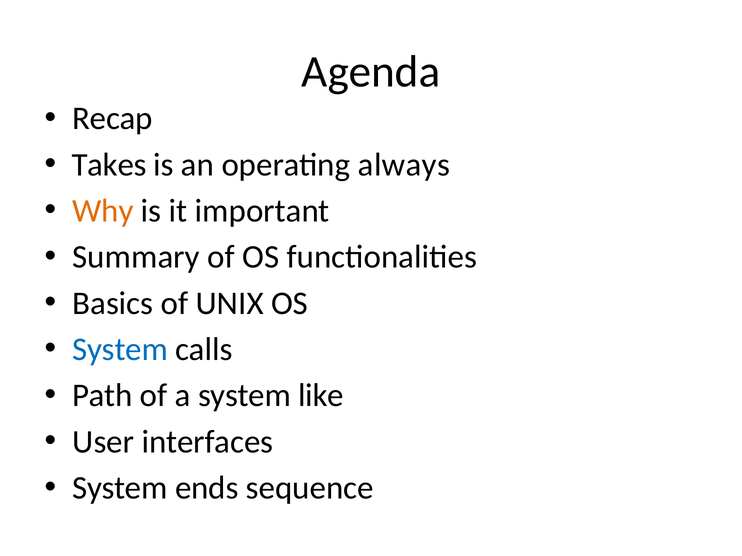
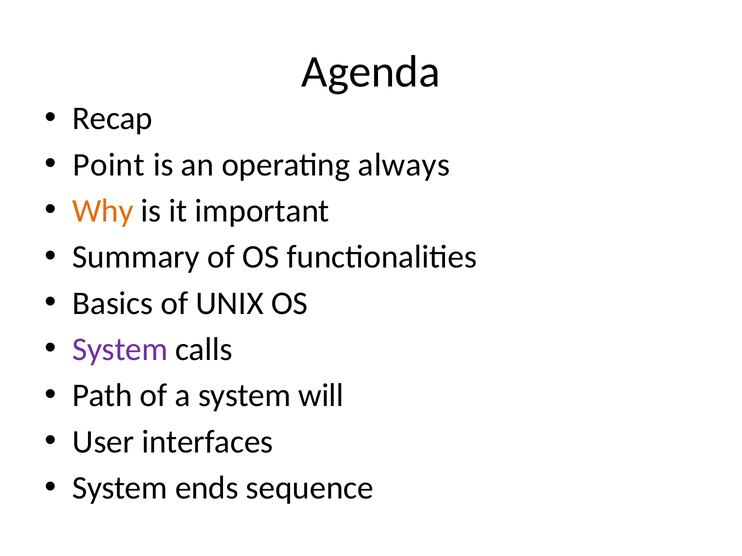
Takes: Takes -> Point
System at (120, 350) colour: blue -> purple
like: like -> will
